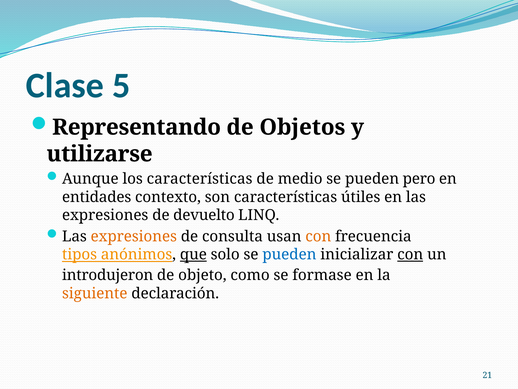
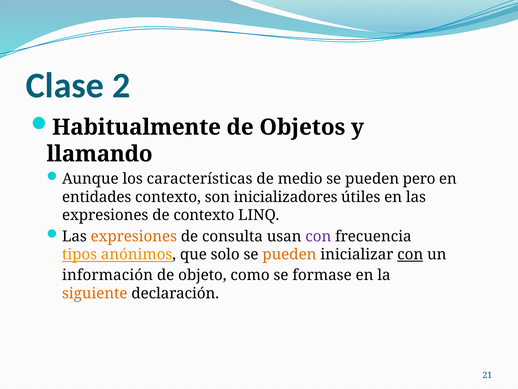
5: 5 -> 2
Representando: Representando -> Habitualmente
utilizarse: utilizarse -> llamando
son características: características -> inicializadores
de devuelto: devuelto -> contexto
con at (318, 236) colour: orange -> purple
que underline: present -> none
pueden at (289, 254) colour: blue -> orange
introdujeron: introdujeron -> información
